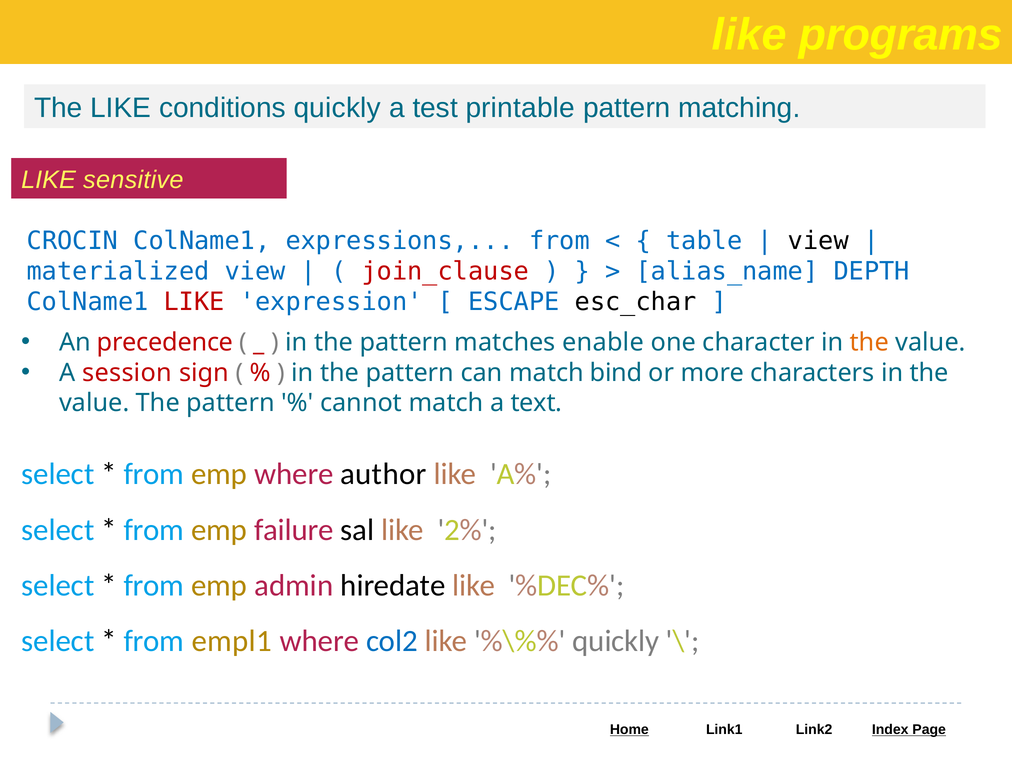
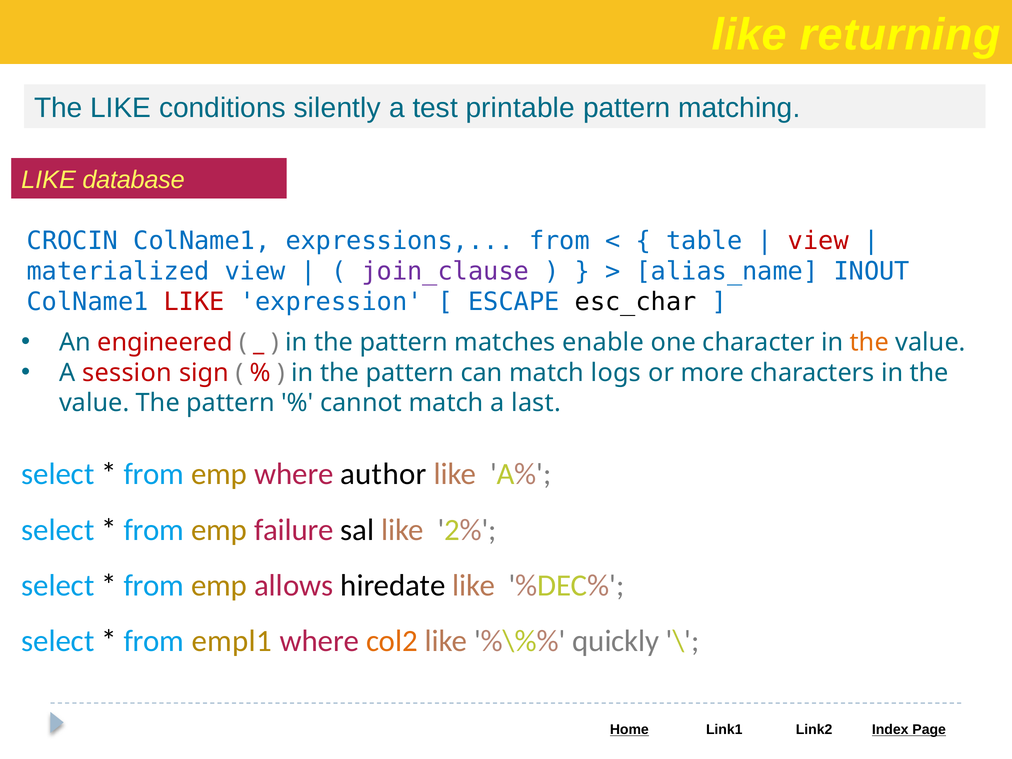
programs: programs -> returning
conditions quickly: quickly -> silently
sensitive: sensitive -> database
view at (818, 241) colour: black -> red
join_clause colour: red -> purple
DEPTH: DEPTH -> INOUT
precedence: precedence -> engineered
bind: bind -> logs
text: text -> last
admin: admin -> allows
col2 colour: blue -> orange
